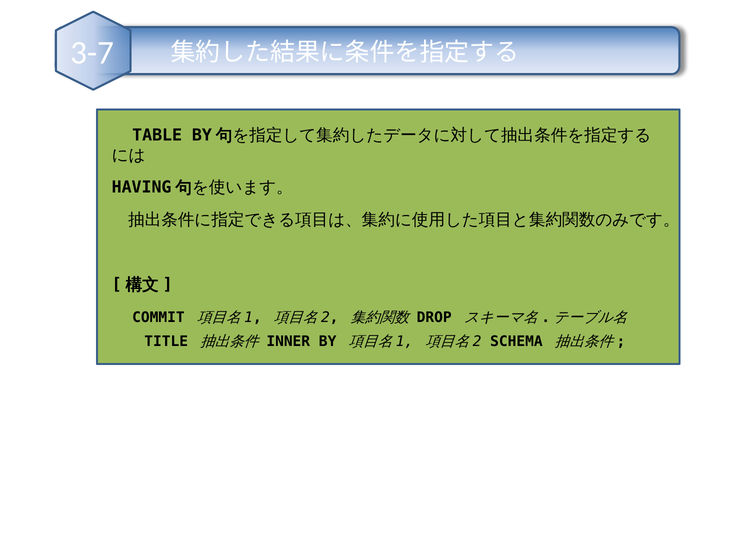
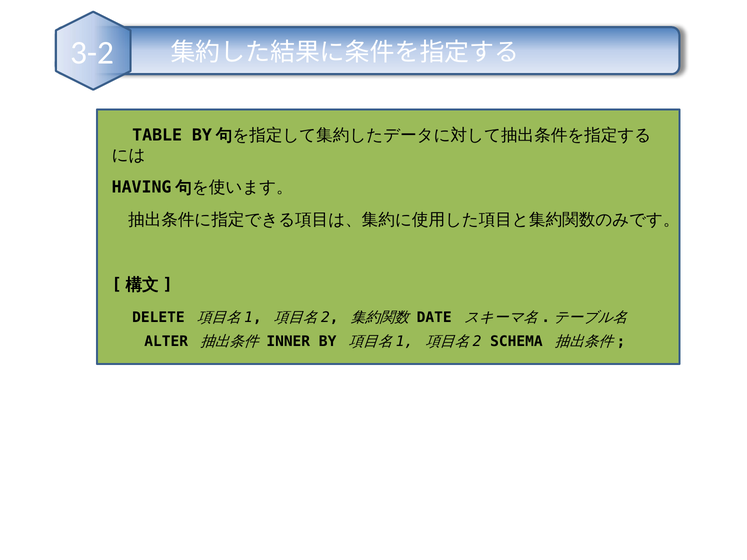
3-7: 3-7 -> 3-2
COMMIT: COMMIT -> DELETE
DROP: DROP -> DATE
TITLE: TITLE -> ALTER
